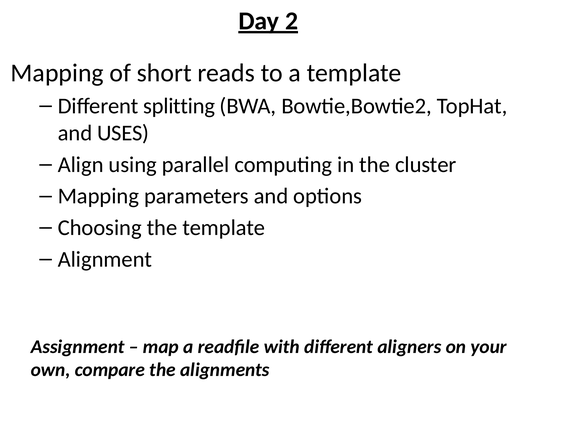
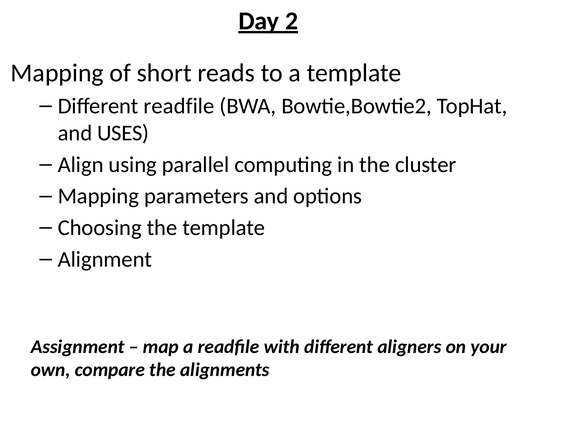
Different splitting: splitting -> readfile
